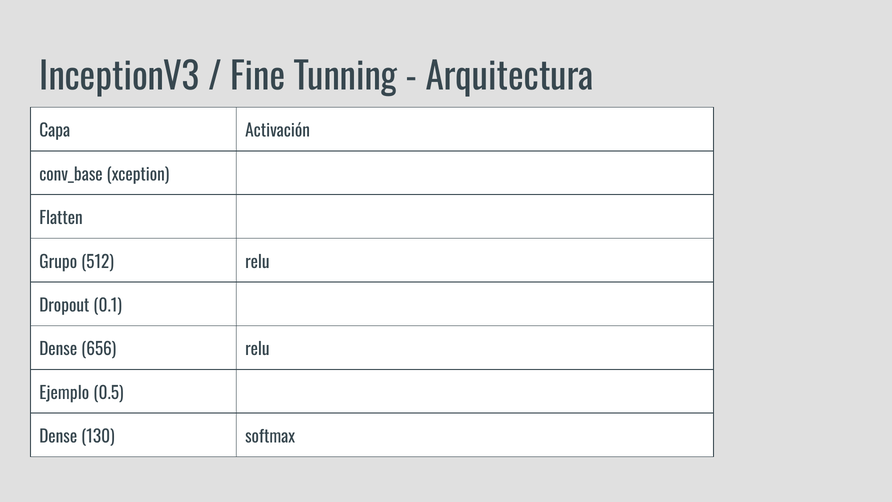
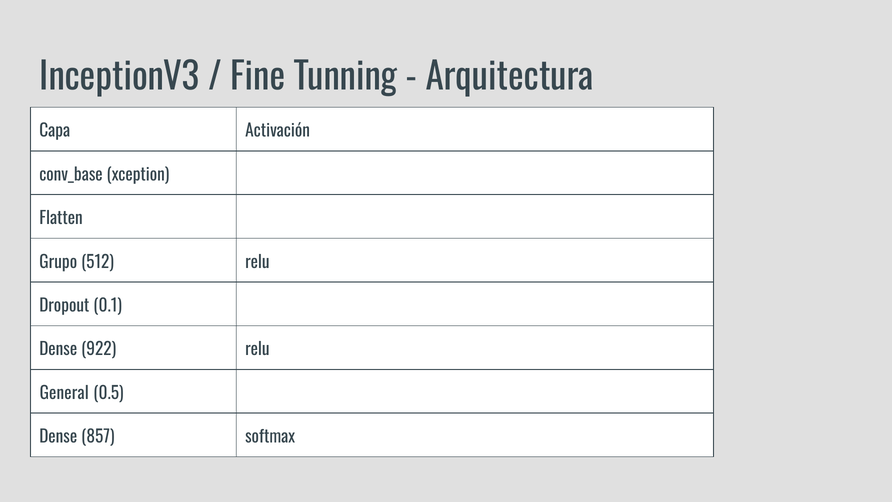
656: 656 -> 922
Ejemplo: Ejemplo -> General
130: 130 -> 857
